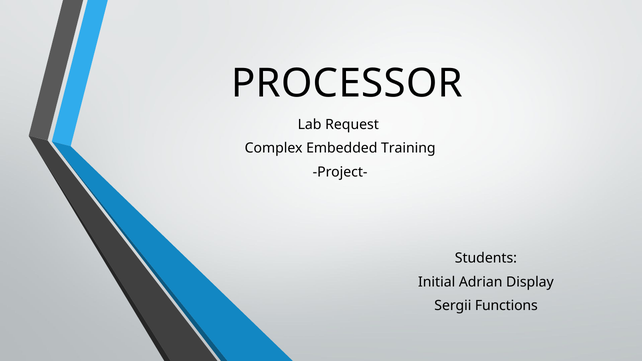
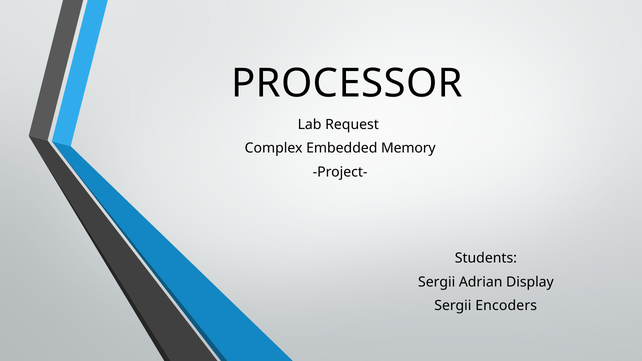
Training: Training -> Memory
Initial at (437, 282): Initial -> Sergii
Functions: Functions -> Encoders
